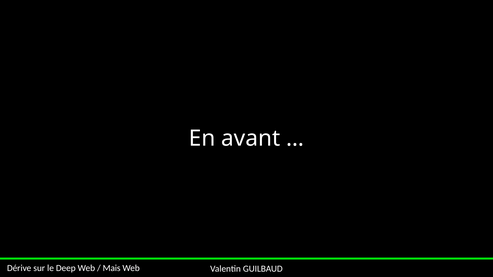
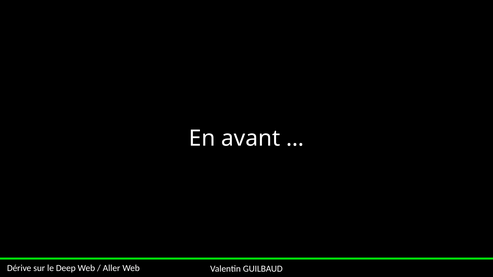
Mais: Mais -> Aller
